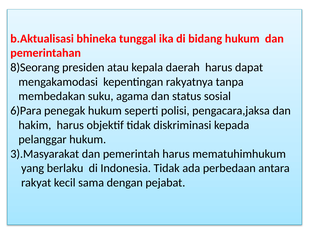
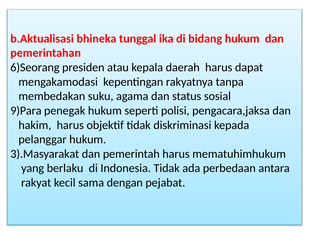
8)Seorang: 8)Seorang -> 6)Seorang
6)Para: 6)Para -> 9)Para
